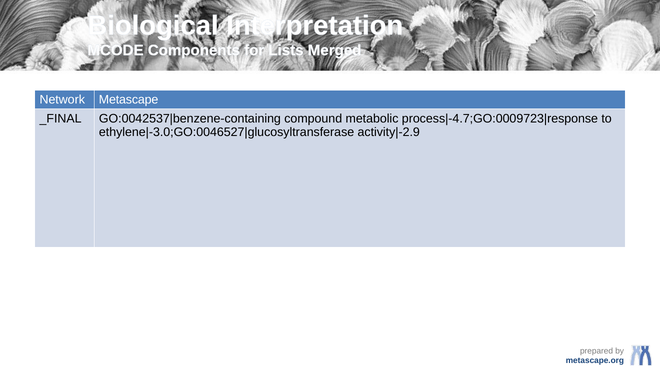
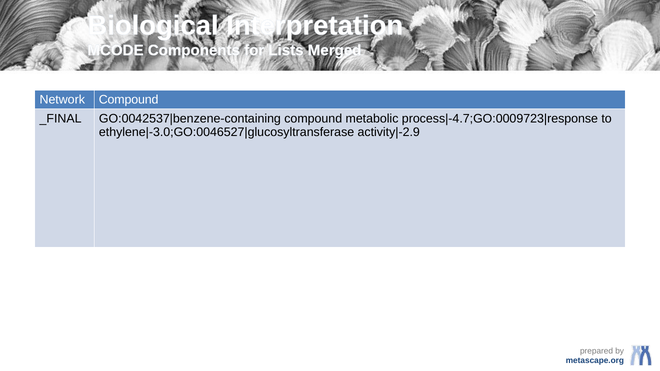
Network Metascape: Metascape -> Compound
